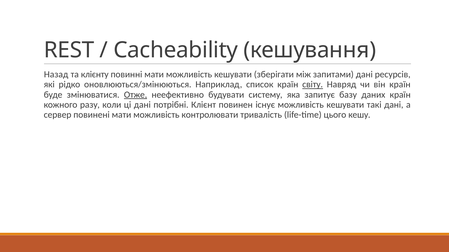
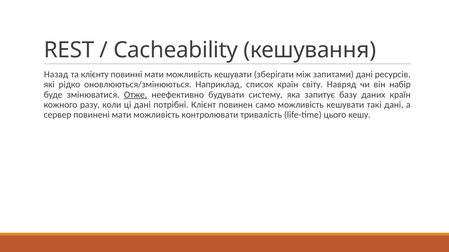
світу underline: present -> none
він країн: країн -> набір
існує: існує -> само
